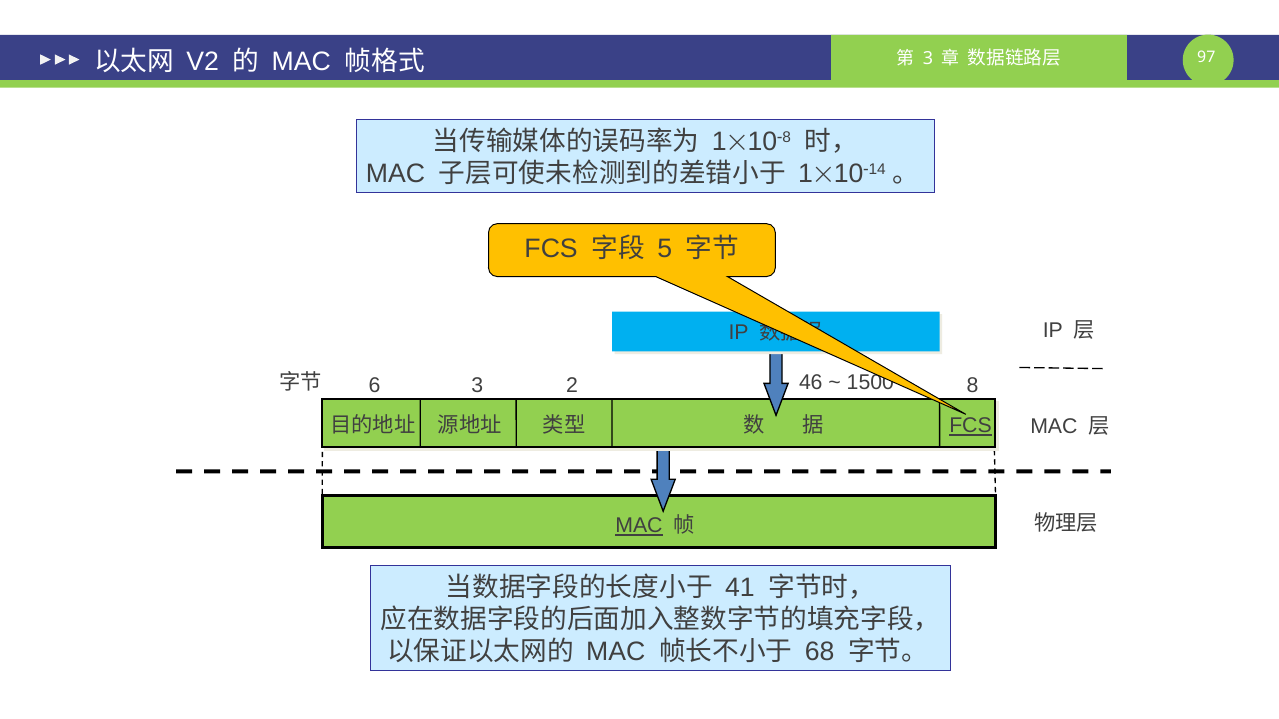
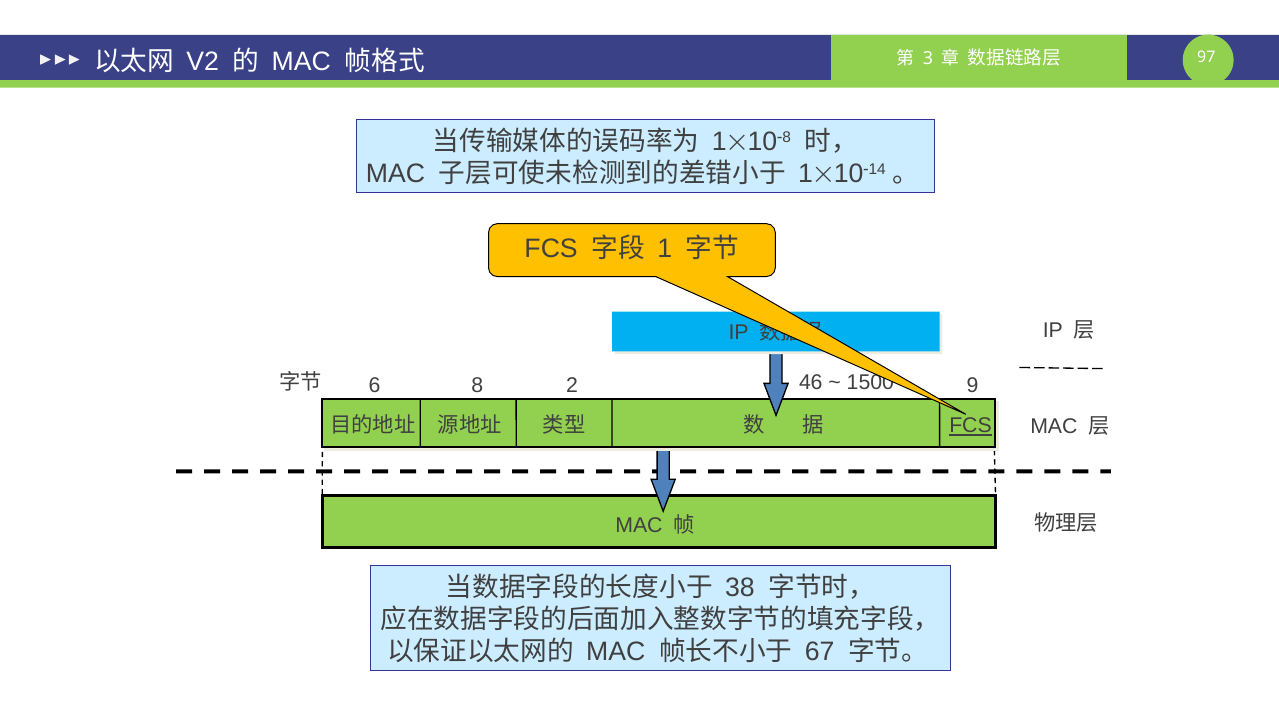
5 at (665, 249): 5 -> 1
6 3: 3 -> 8
8: 8 -> 9
MAC at (639, 526) underline: present -> none
41: 41 -> 38
68: 68 -> 67
